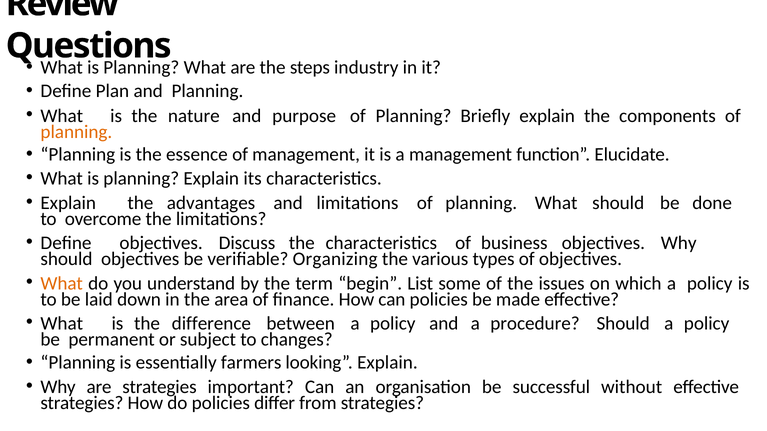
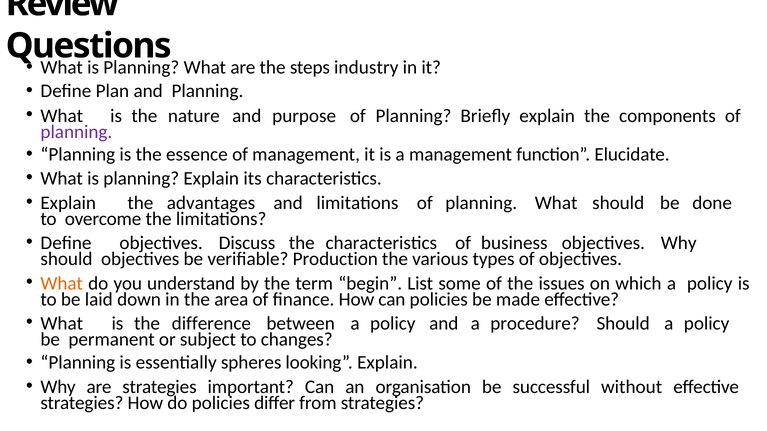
planning at (76, 132) colour: orange -> purple
Organizing: Organizing -> Production
farmers: farmers -> spheres
